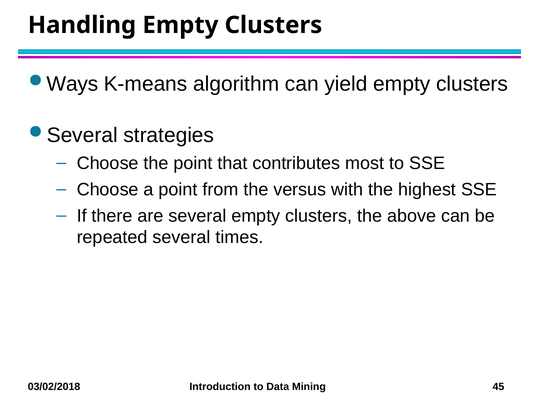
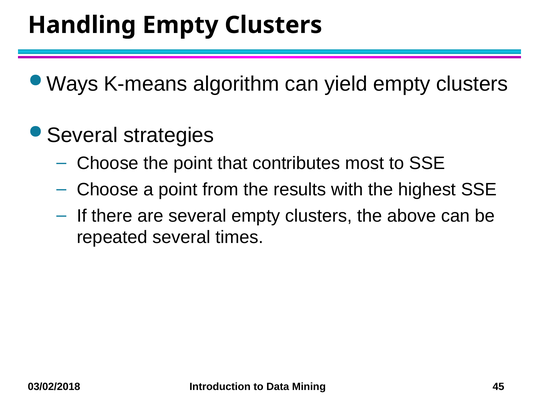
versus: versus -> results
